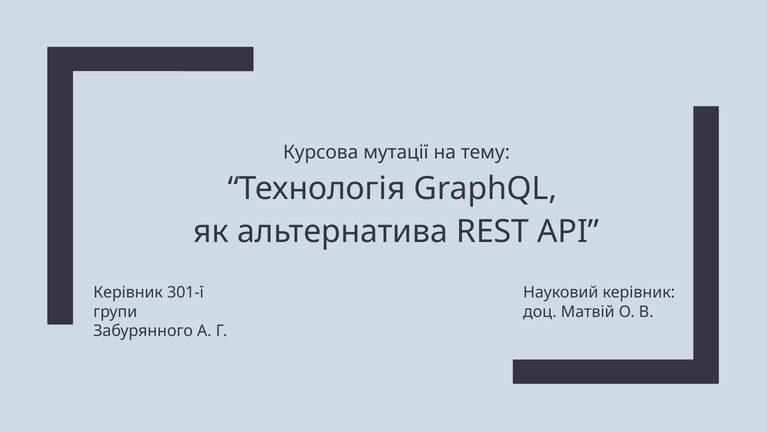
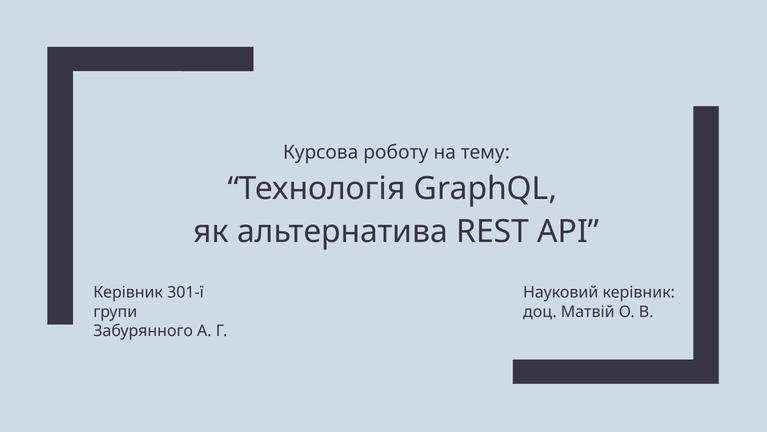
мутації: мутації -> роботу
